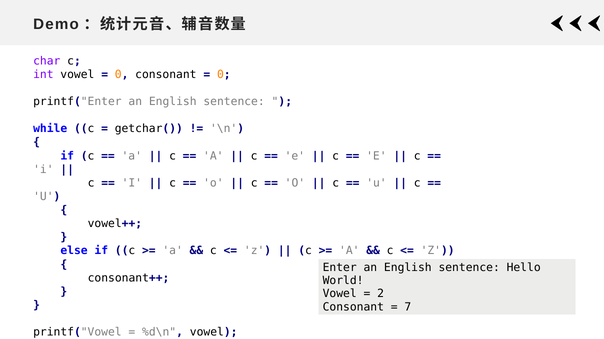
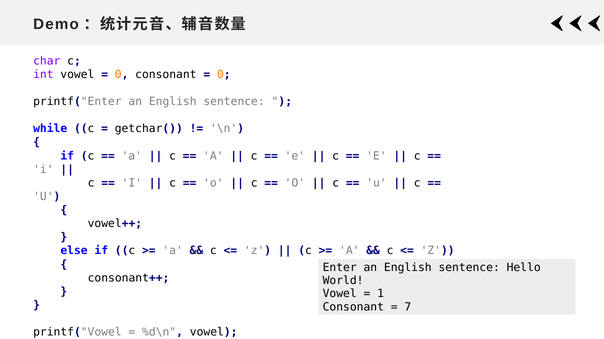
2: 2 -> 1
